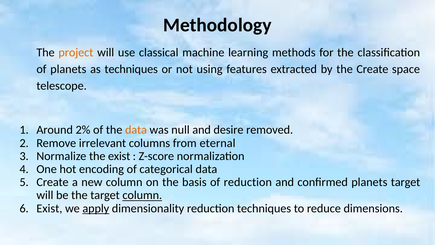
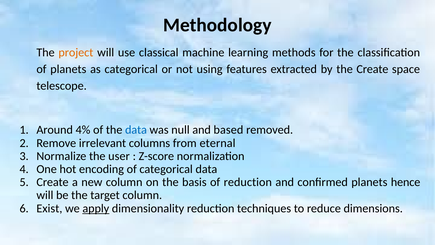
as techniques: techniques -> categorical
2%: 2% -> 4%
data at (136, 130) colour: orange -> blue
desire: desire -> based
the exist: exist -> user
planets target: target -> hence
column at (142, 195) underline: present -> none
